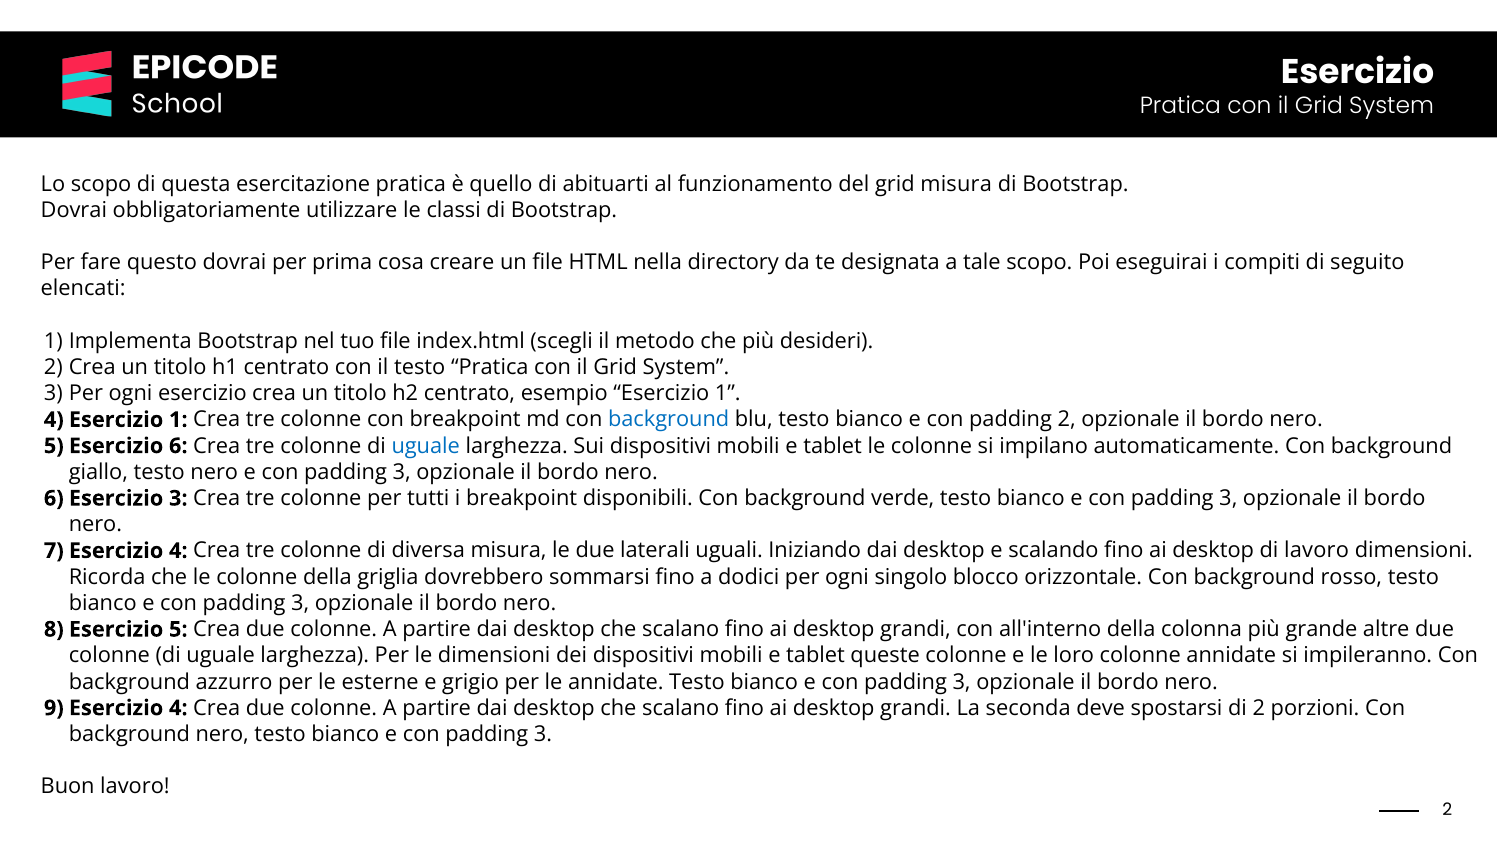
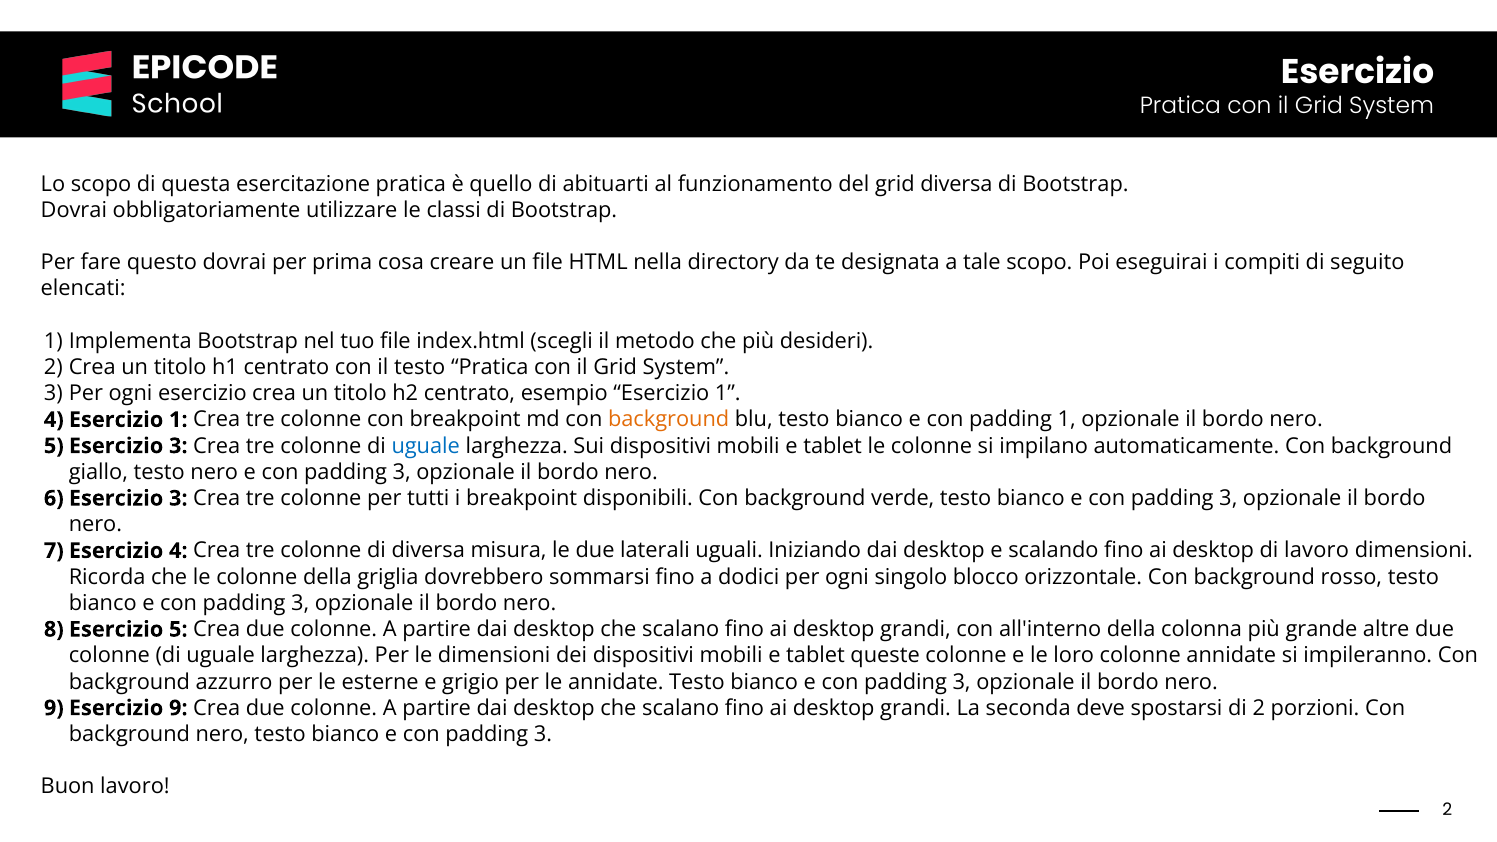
grid misura: misura -> diversa
background at (669, 420) colour: blue -> orange
padding 2: 2 -> 1
6 at (178, 446): 6 -> 3
4 at (178, 708): 4 -> 9
